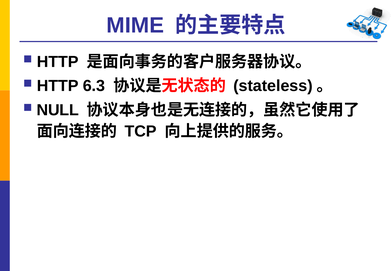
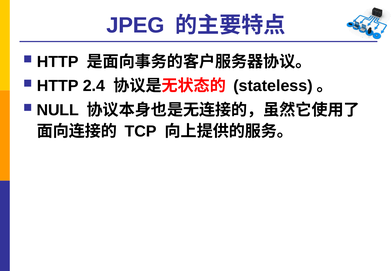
MIME: MIME -> JPEG
6.3: 6.3 -> 2.4
